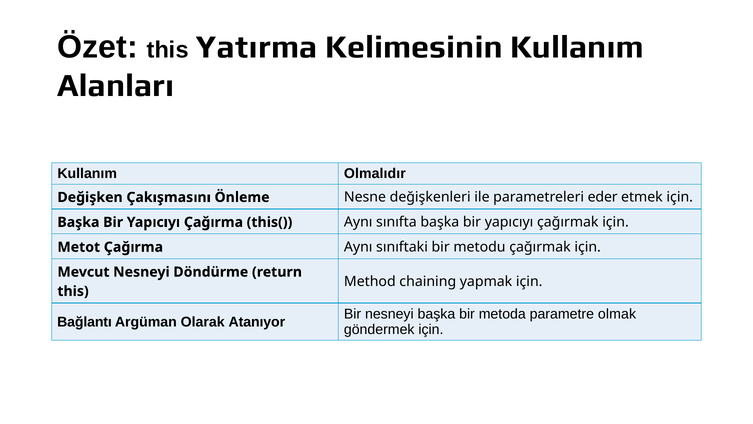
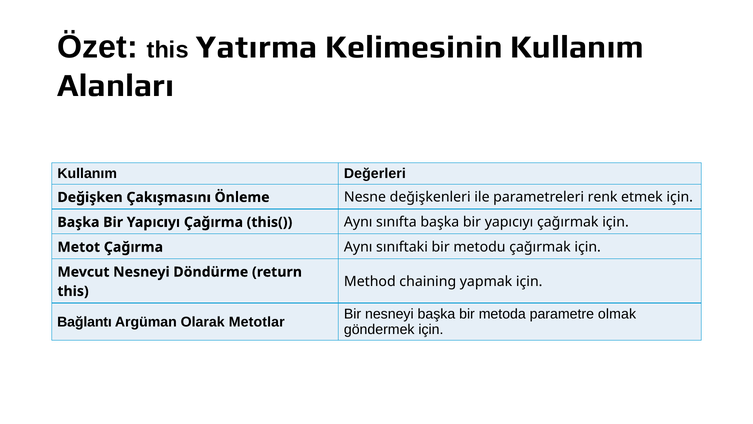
Olmalıdır: Olmalıdır -> Değerleri
eder: eder -> renk
Atanıyor: Atanıyor -> Metotlar
